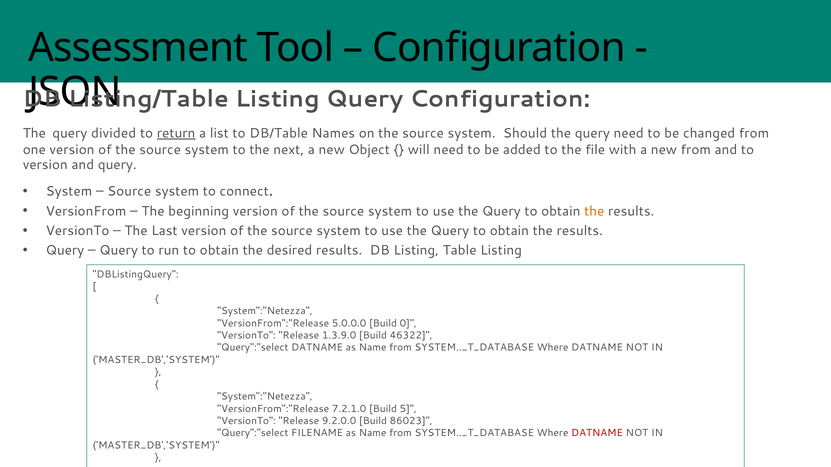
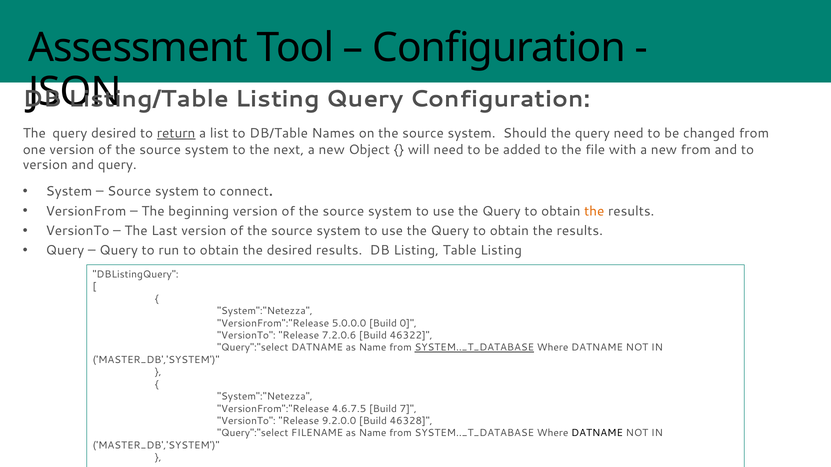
query divided: divided -> desired
1.3.9.0: 1.3.9.0 -> 7.2.0.6
SYSTEM.._T_DATABASE at (474, 348) underline: none -> present
7.2.1.0: 7.2.1.0 -> 4.6.7.5
5: 5 -> 7
86023: 86023 -> 46328
DATNAME at (597, 433) colour: red -> black
